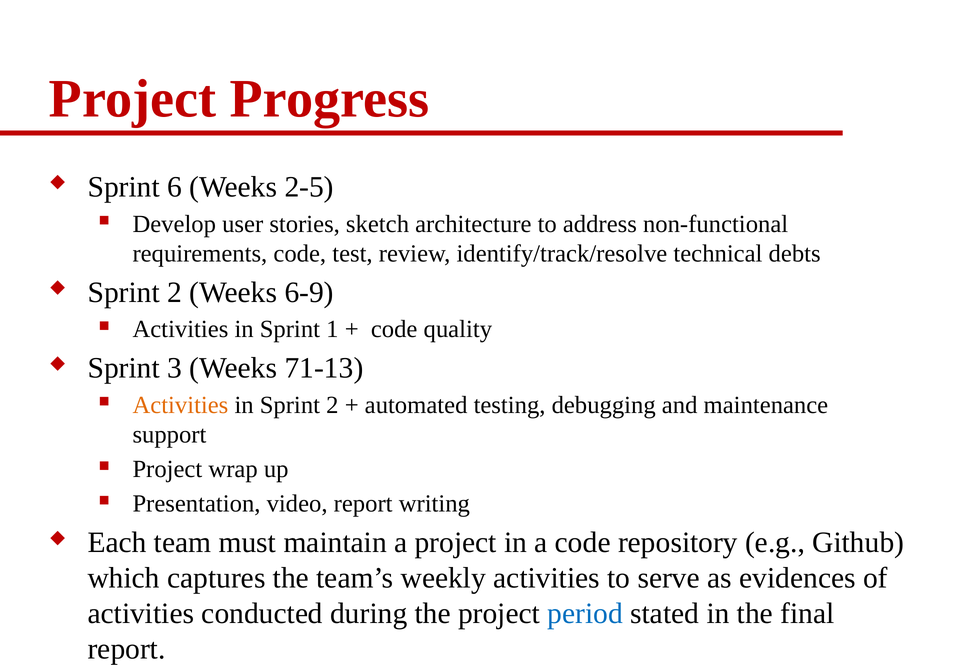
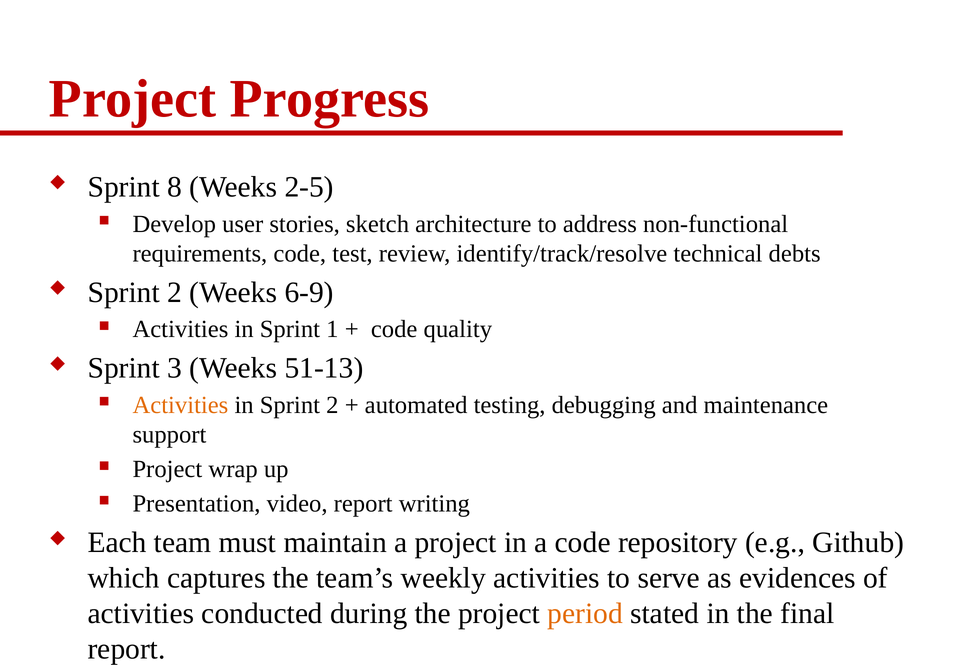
6: 6 -> 8
71-13: 71-13 -> 51-13
period colour: blue -> orange
